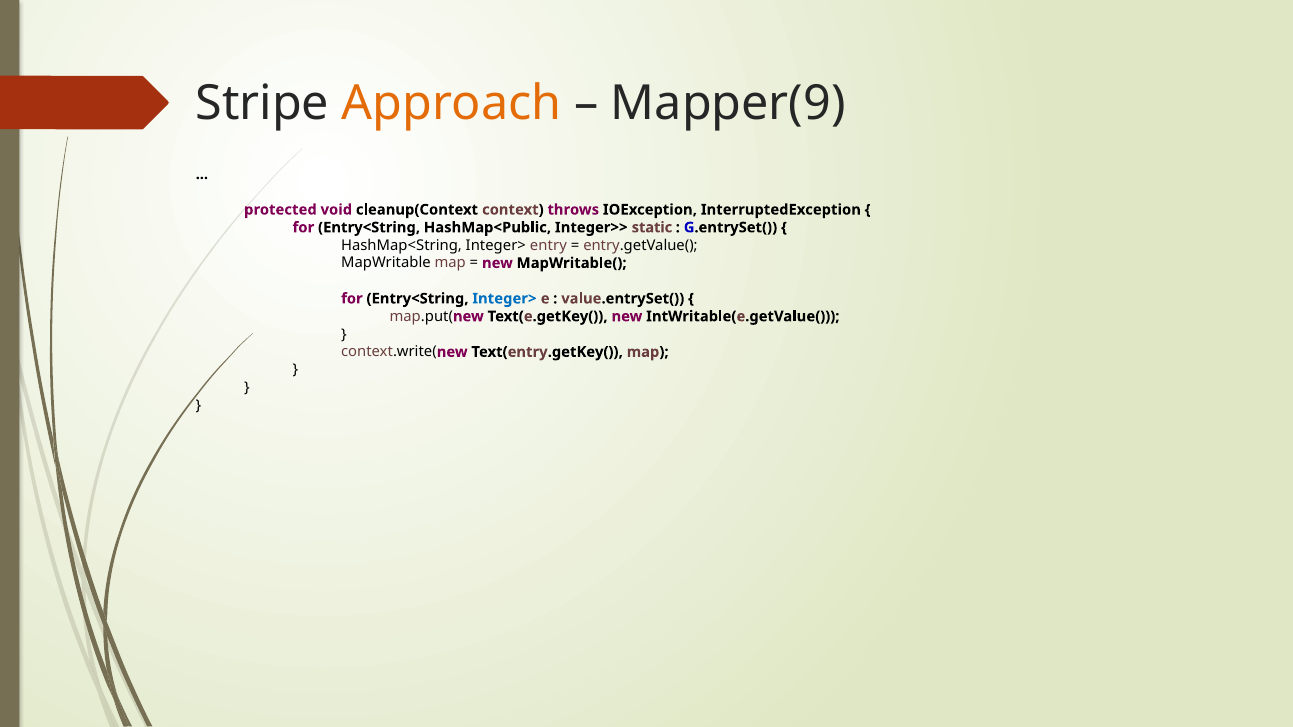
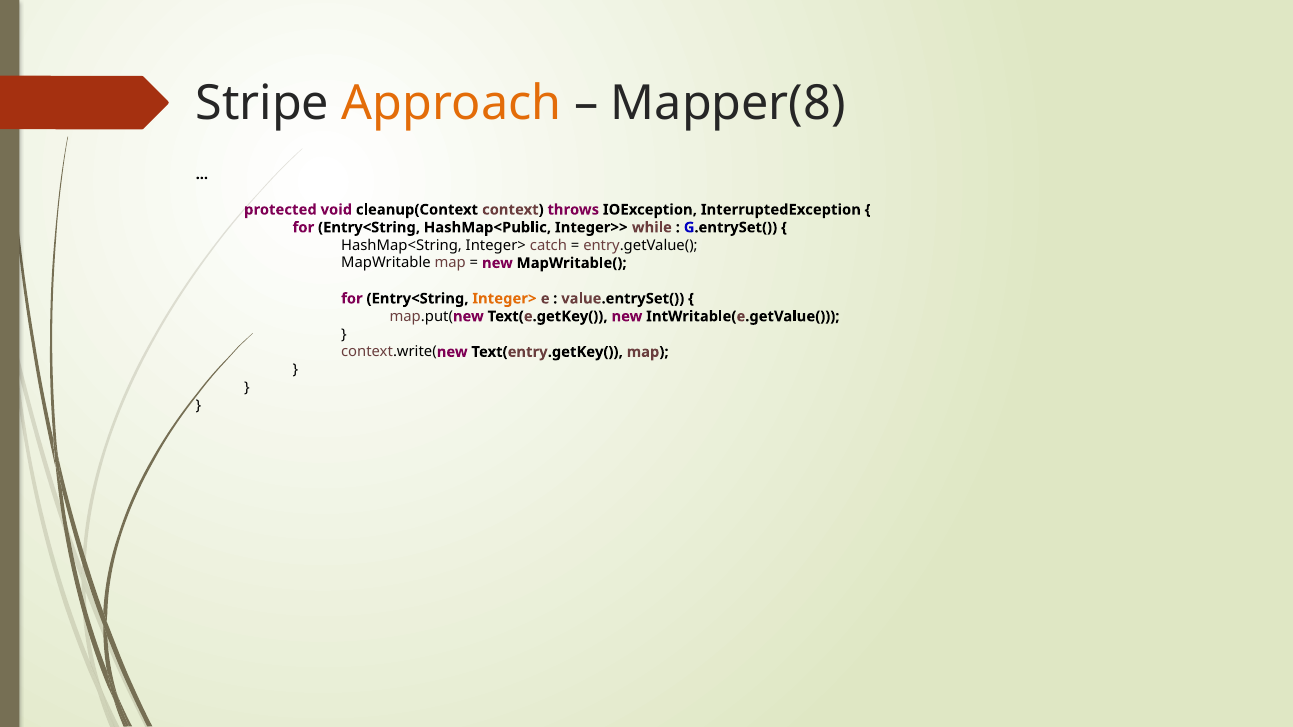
Mapper(9: Mapper(9 -> Mapper(8
static: static -> while
entry: entry -> catch
Integer> at (504, 299) colour: blue -> orange
